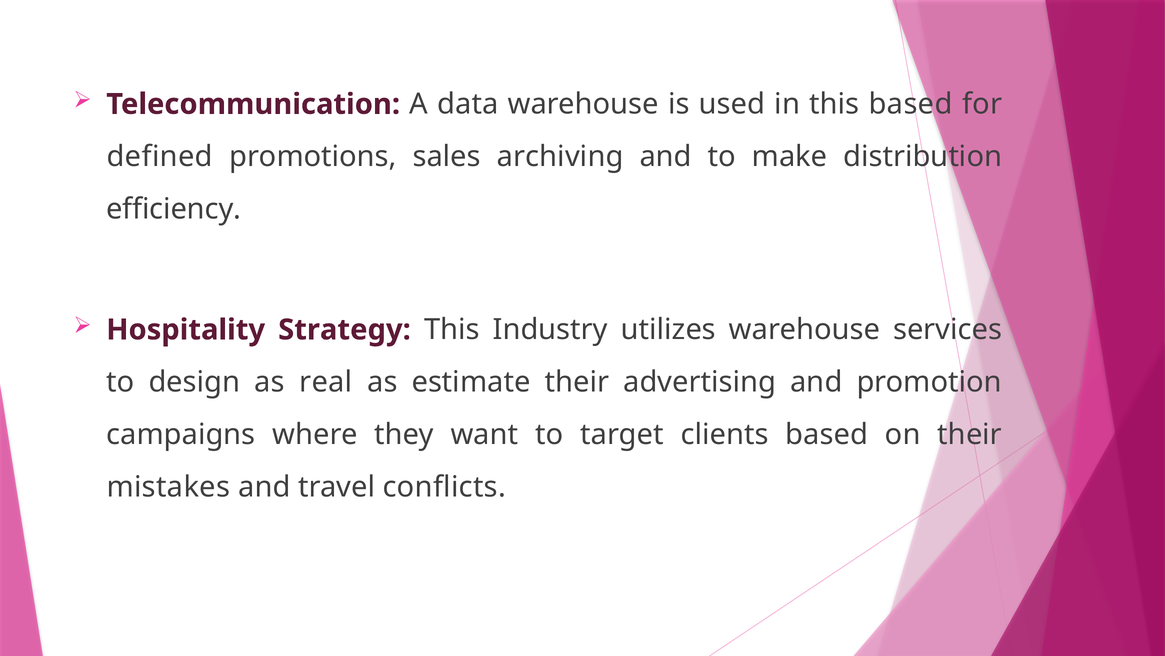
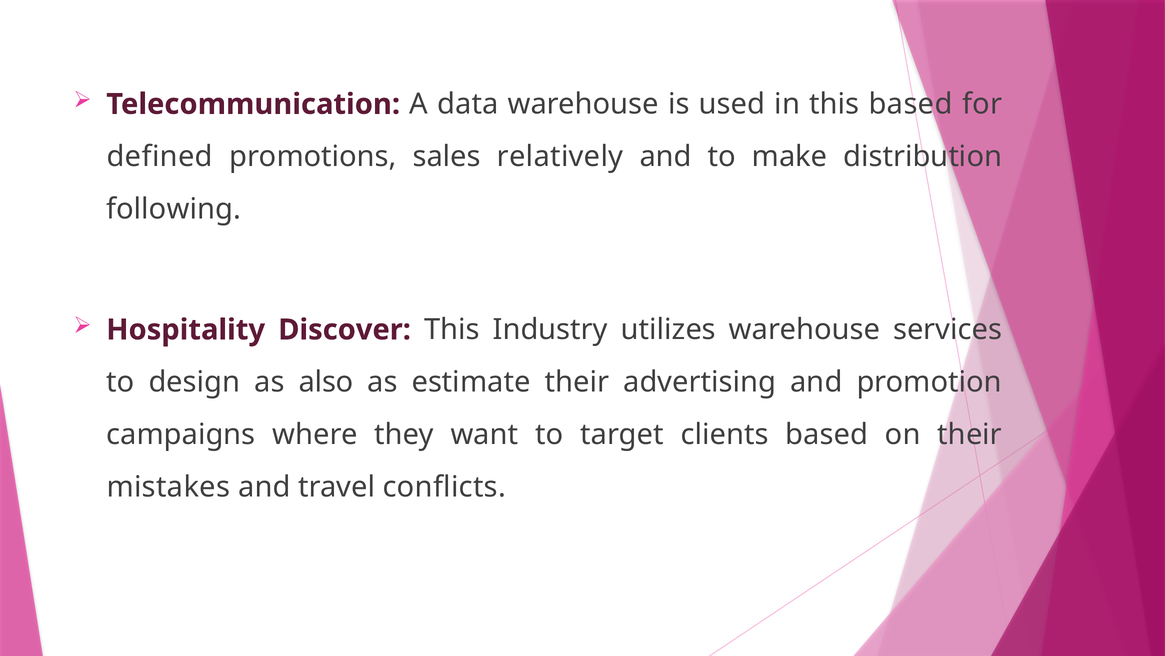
archiving: archiving -> relatively
efficiency: efficiency -> following
Strategy: Strategy -> Discover
real: real -> also
